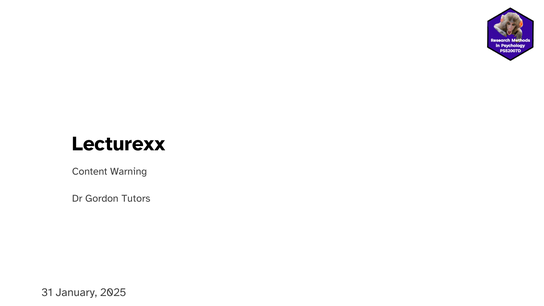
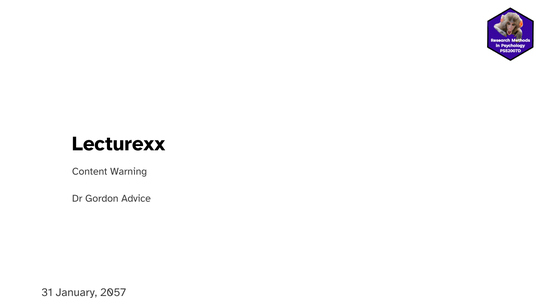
Tutors: Tutors -> Advice
2025: 2025 -> 2057
